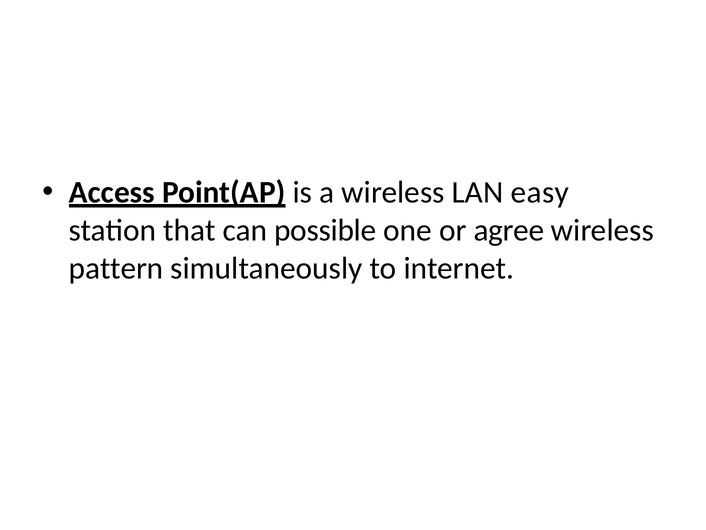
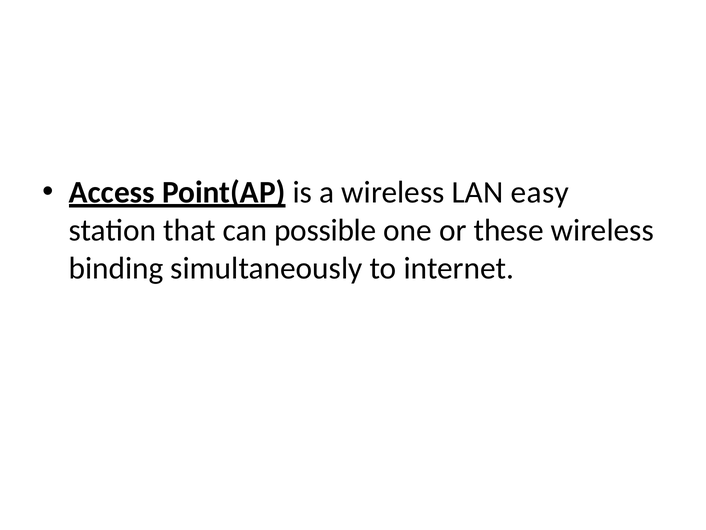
agree: agree -> these
pattern: pattern -> binding
